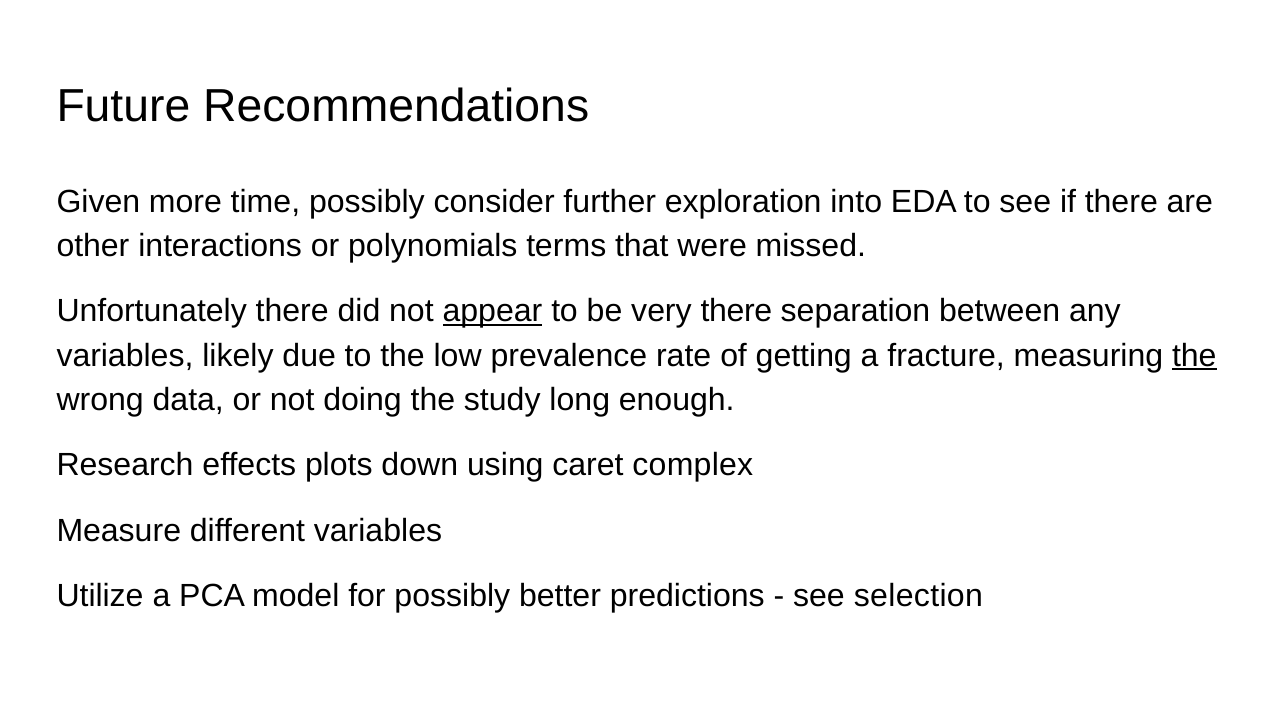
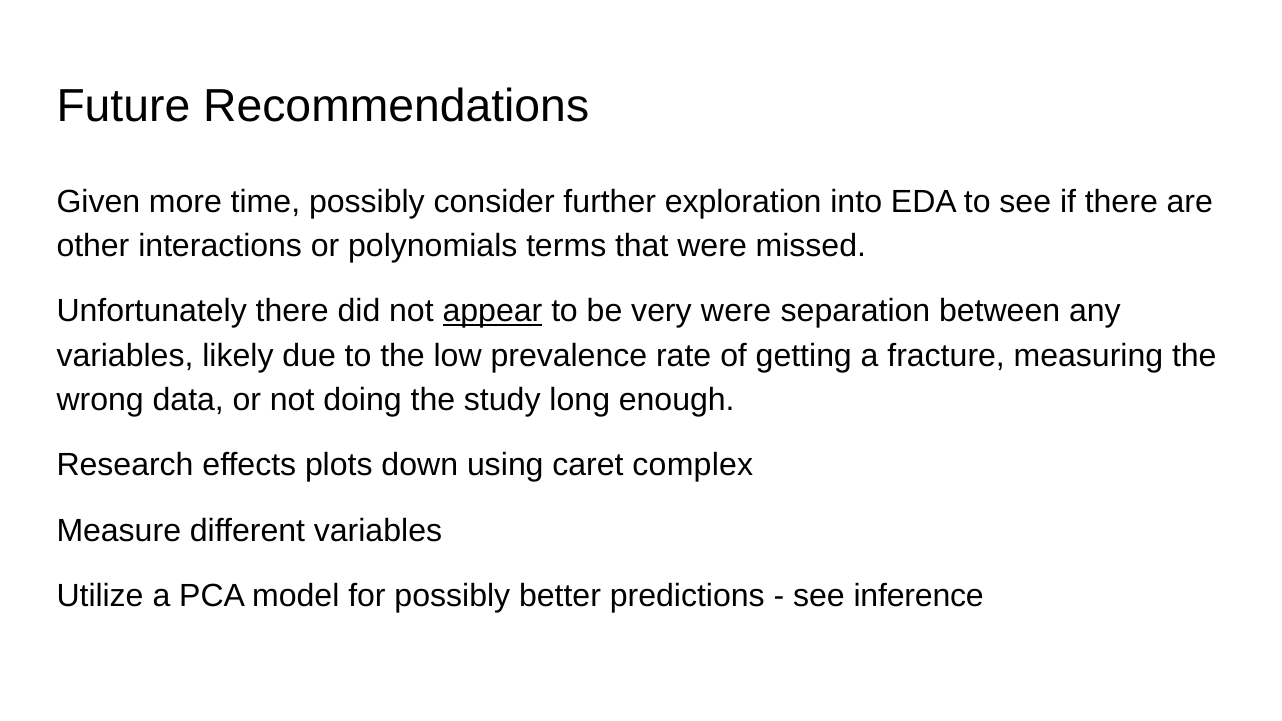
very there: there -> were
the at (1194, 356) underline: present -> none
selection: selection -> inference
